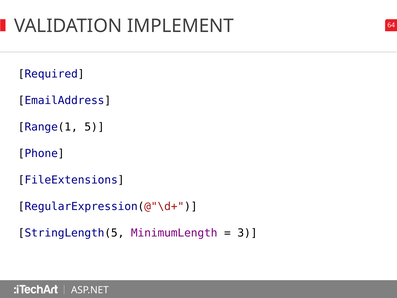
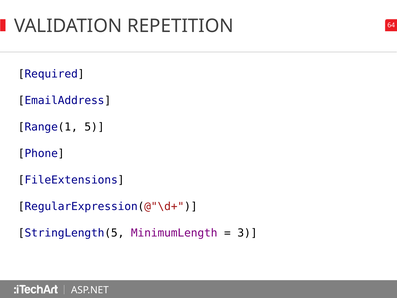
IMPLEMENT: IMPLEMENT -> REPETITION
